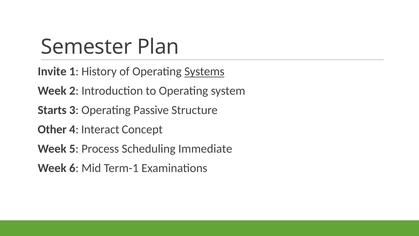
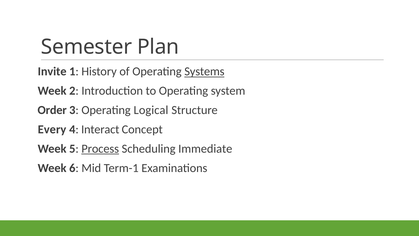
Starts: Starts -> Order
Passive: Passive -> Logical
Other: Other -> Every
Process underline: none -> present
